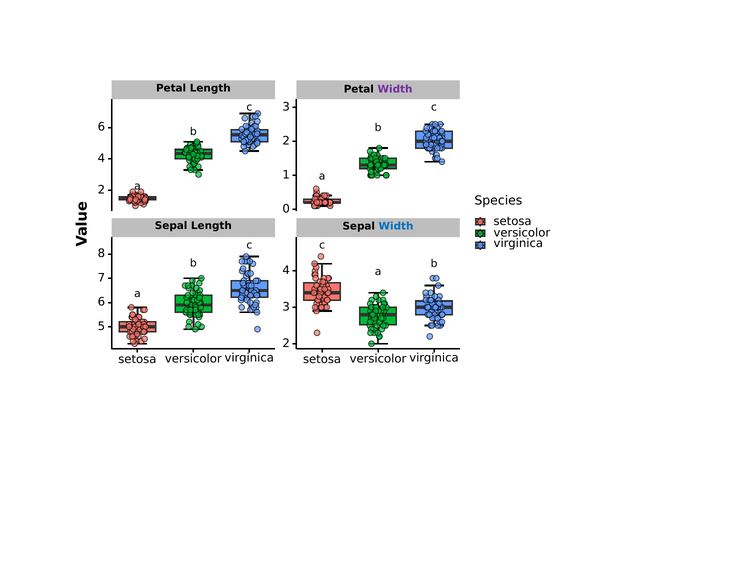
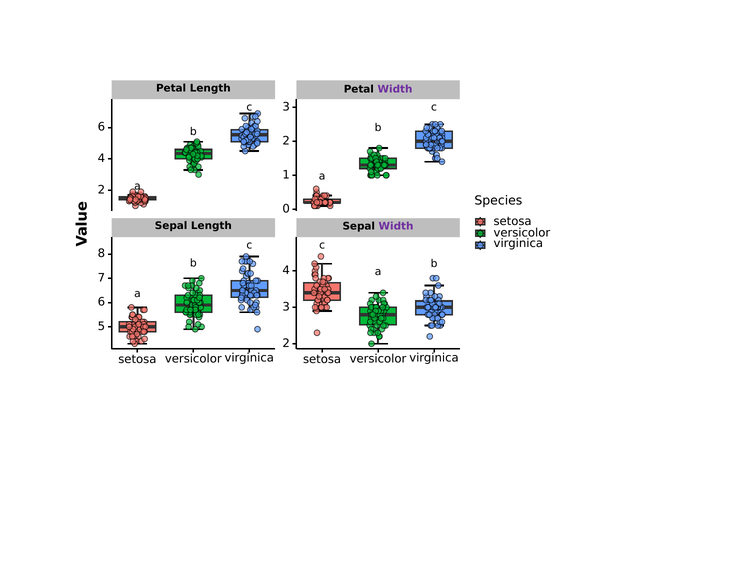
Width at (396, 226) colour: blue -> purple
